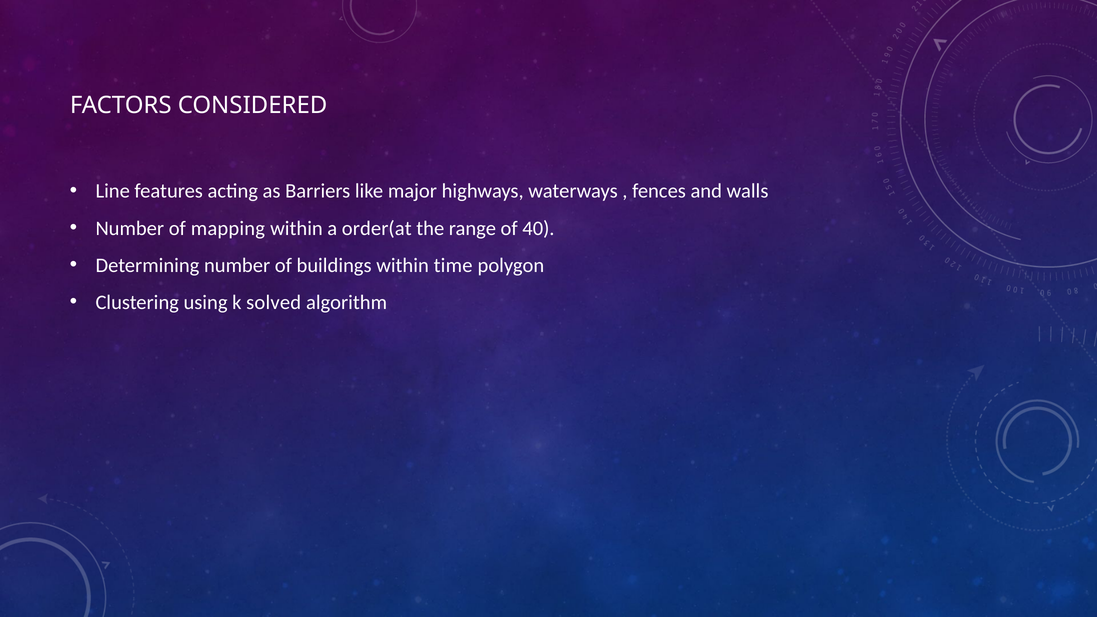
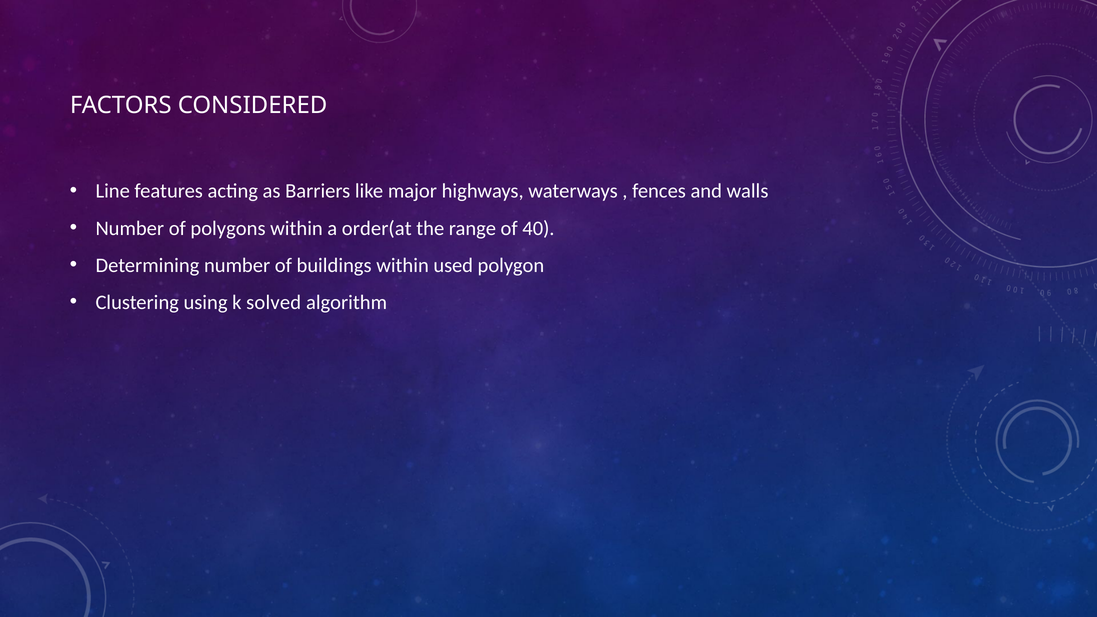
mapping: mapping -> polygons
time: time -> used
